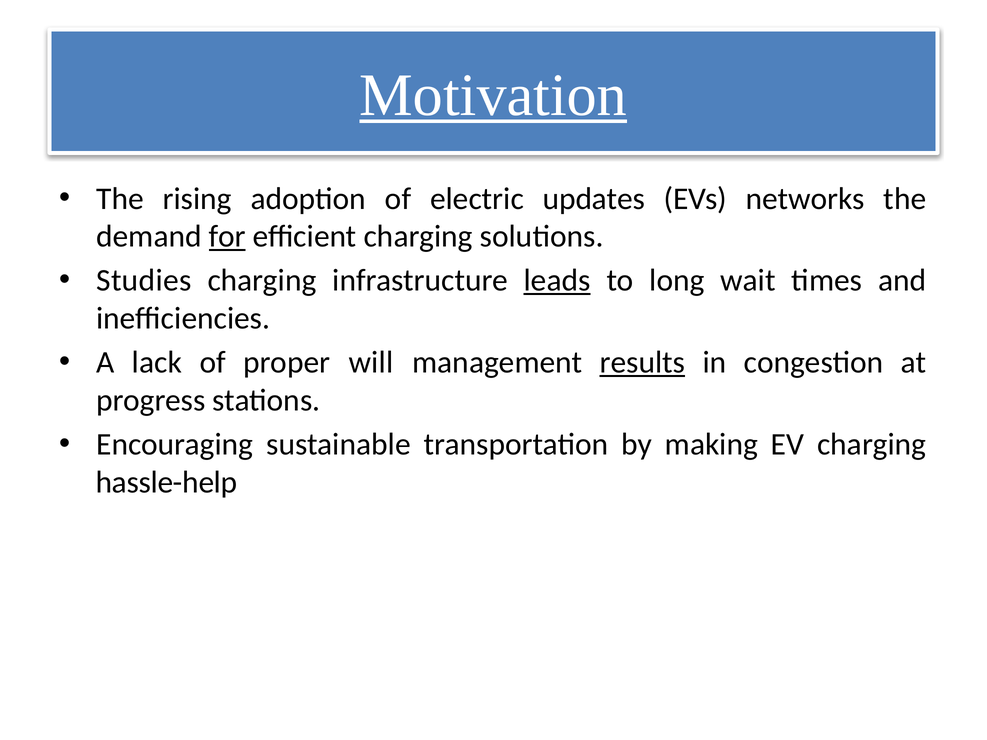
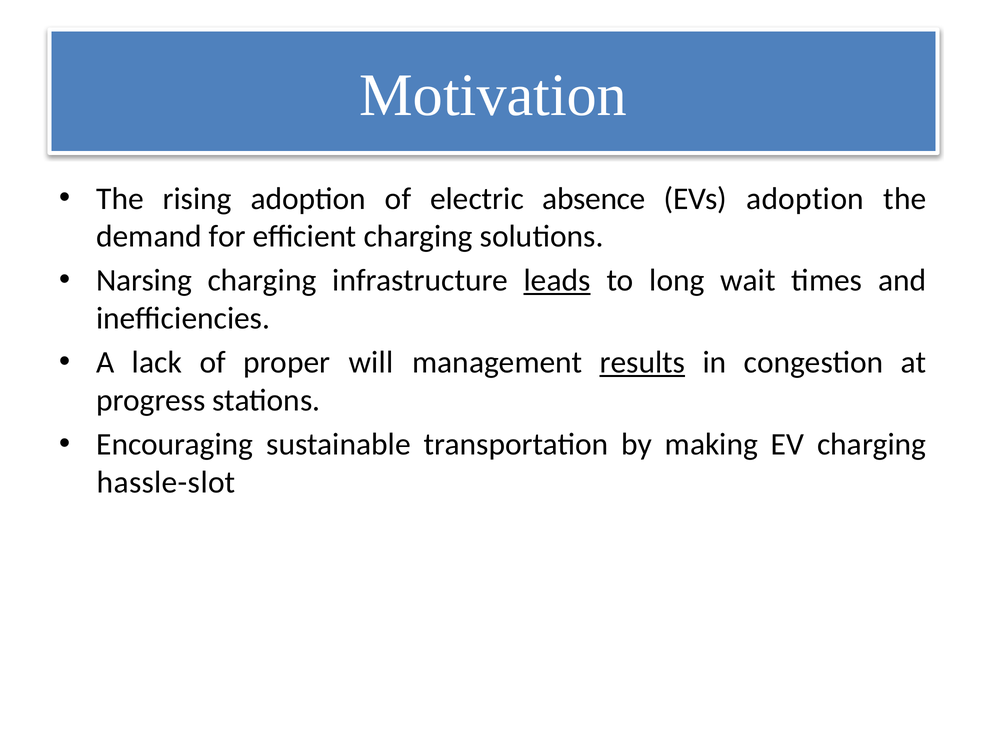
Motivation underline: present -> none
updates: updates -> absence
EVs networks: networks -> adoption
for underline: present -> none
Studies: Studies -> Narsing
hassle-help: hassle-help -> hassle-slot
